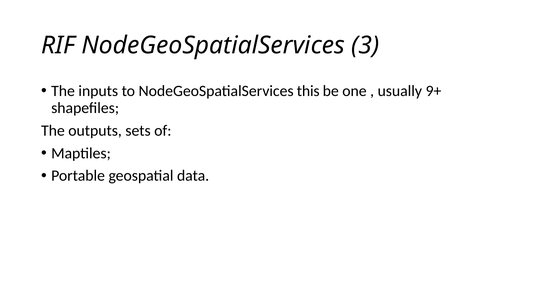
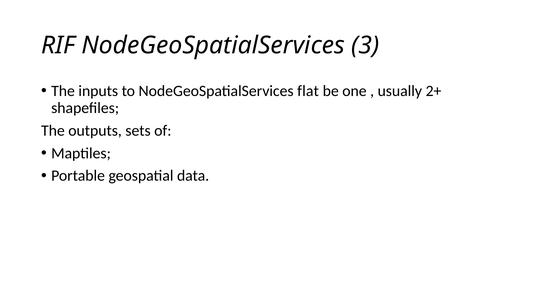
this: this -> flat
9+: 9+ -> 2+
